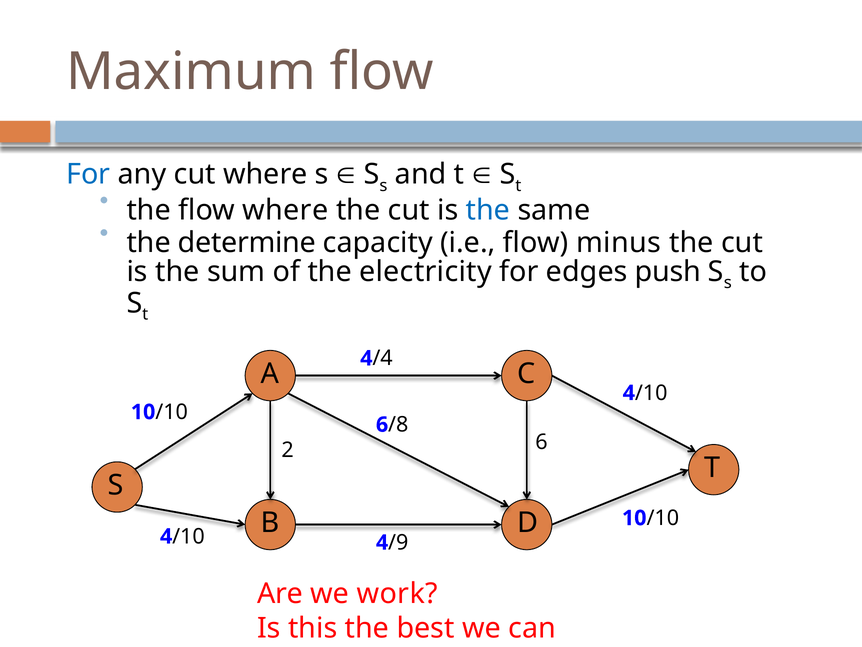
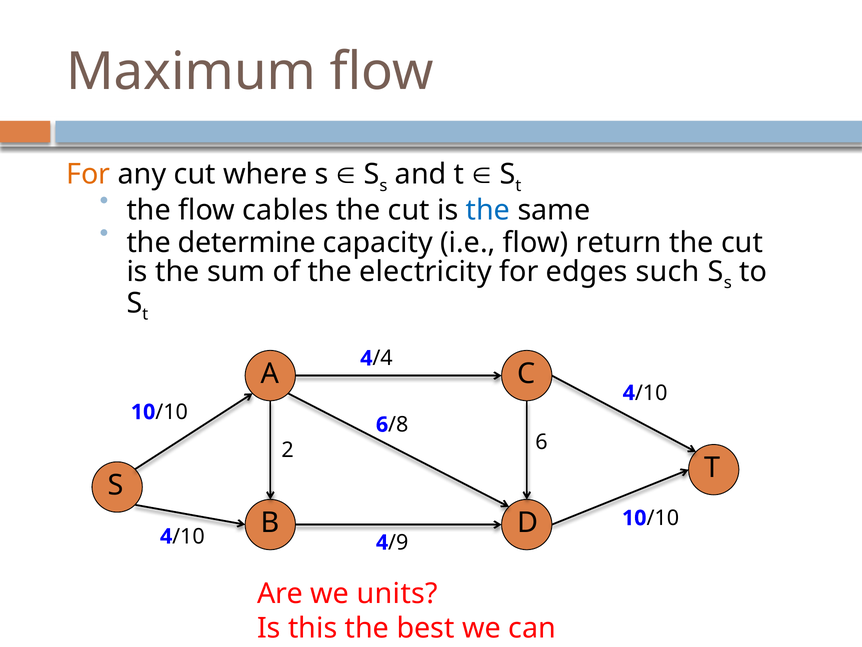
For at (88, 174) colour: blue -> orange
flow where: where -> cables
minus: minus -> return
push: push -> such
work: work -> units
